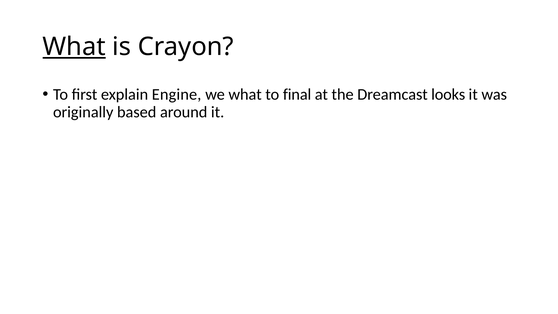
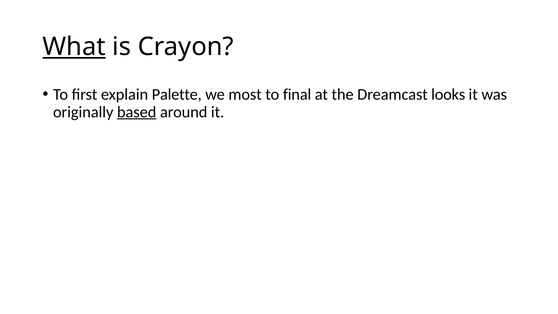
Engine: Engine -> Palette
we what: what -> most
based underline: none -> present
